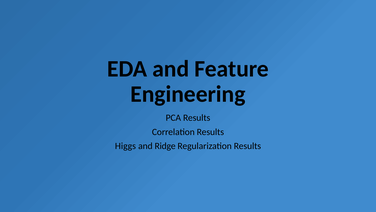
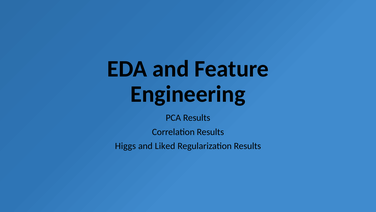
Ridge: Ridge -> Liked
